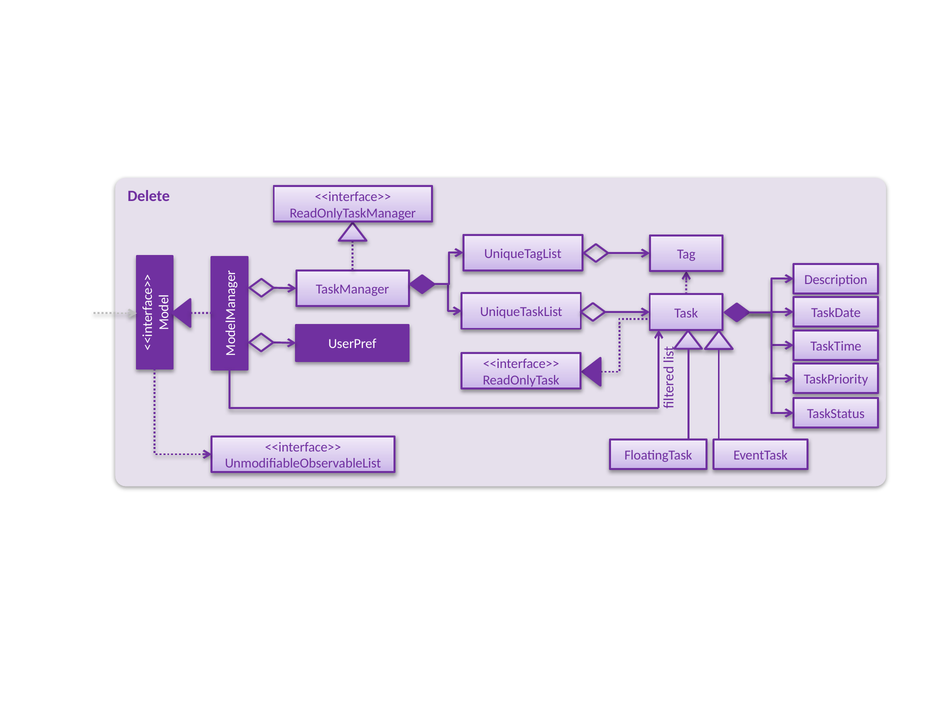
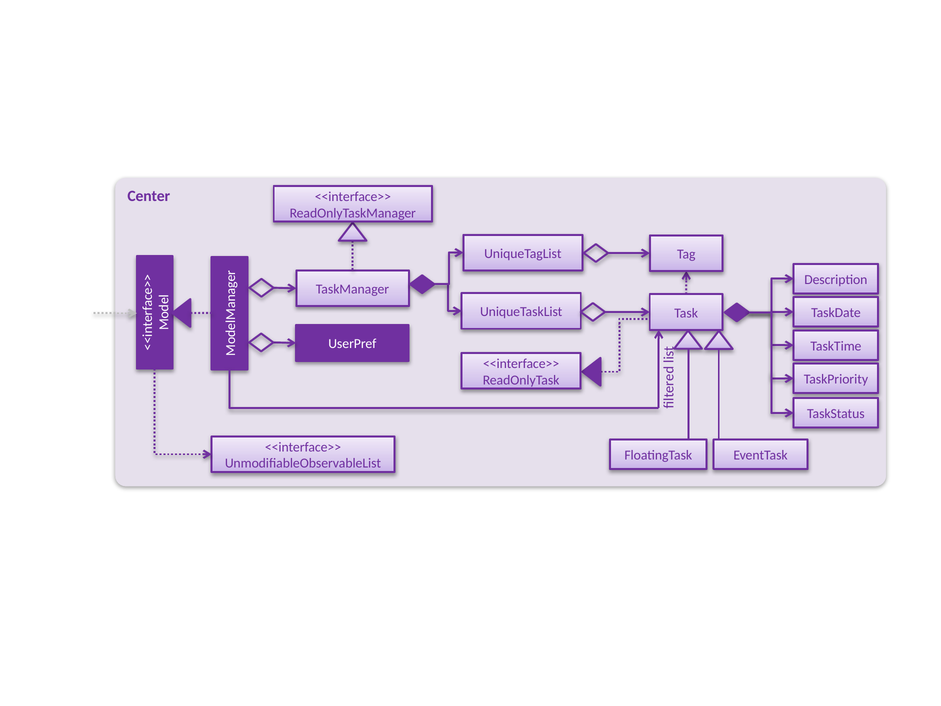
Delete: Delete -> Center
